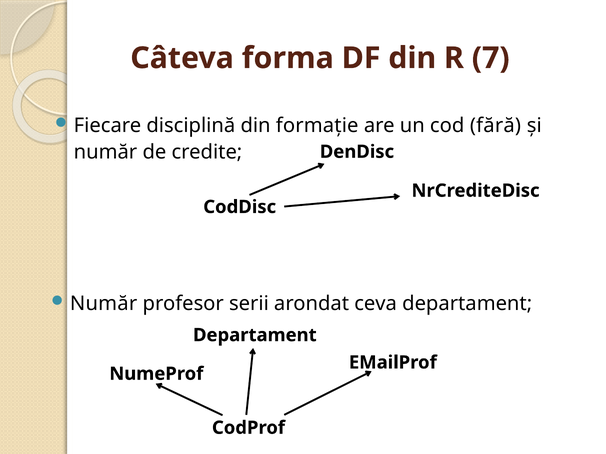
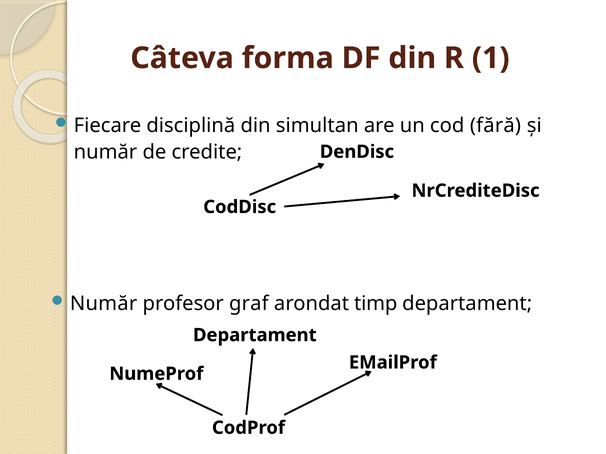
7: 7 -> 1
formaţie: formaţie -> simultan
serii: serii -> graf
ceva: ceva -> timp
